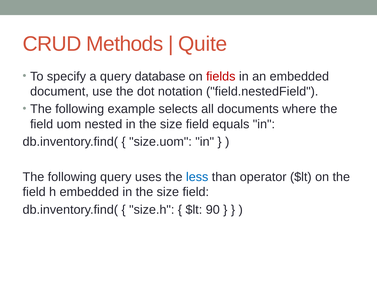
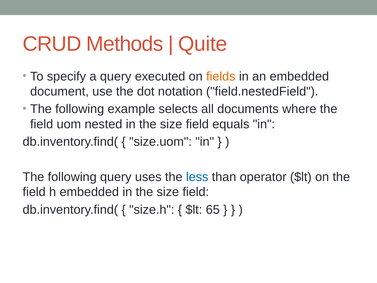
database: database -> executed
fields colour: red -> orange
90: 90 -> 65
